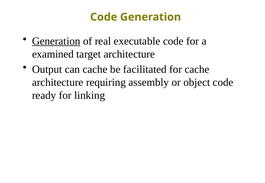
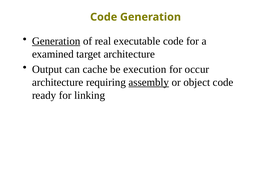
facilitated: facilitated -> execution
for cache: cache -> occur
assembly underline: none -> present
